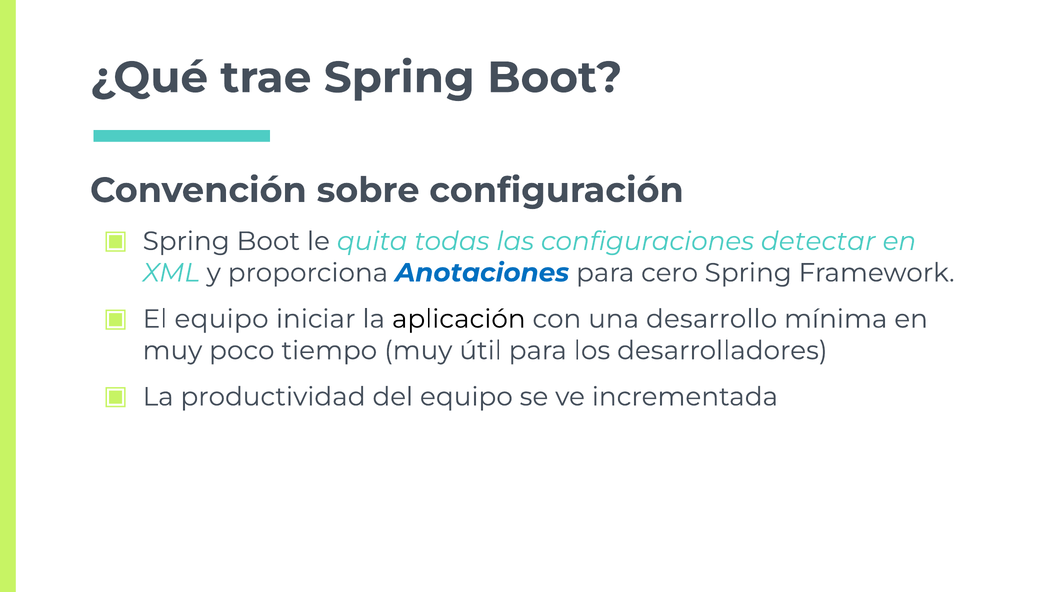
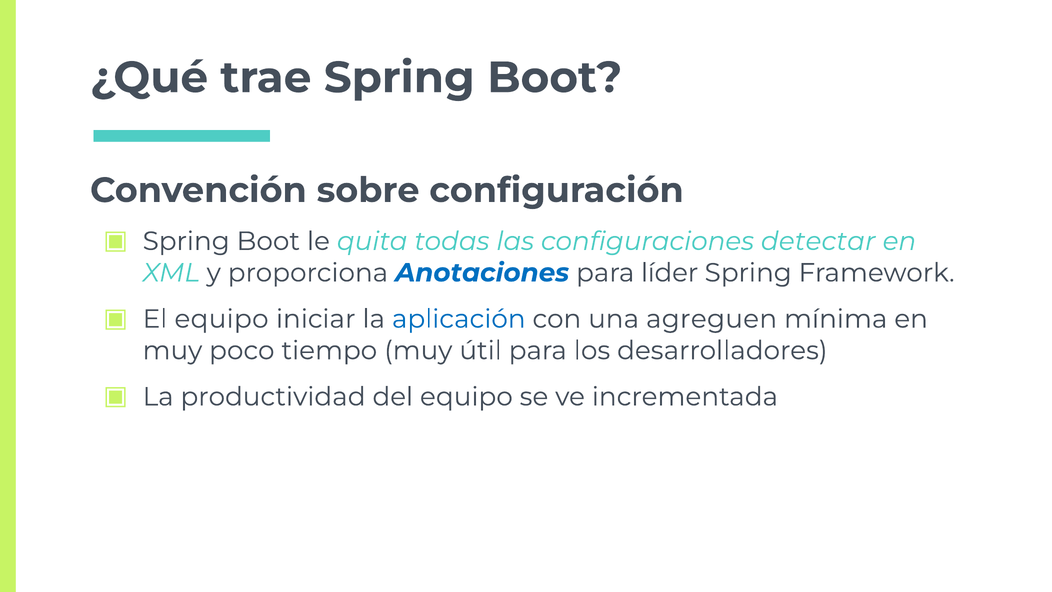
cero: cero -> líder
aplicación colour: black -> blue
desarrollo: desarrollo -> agreguen
